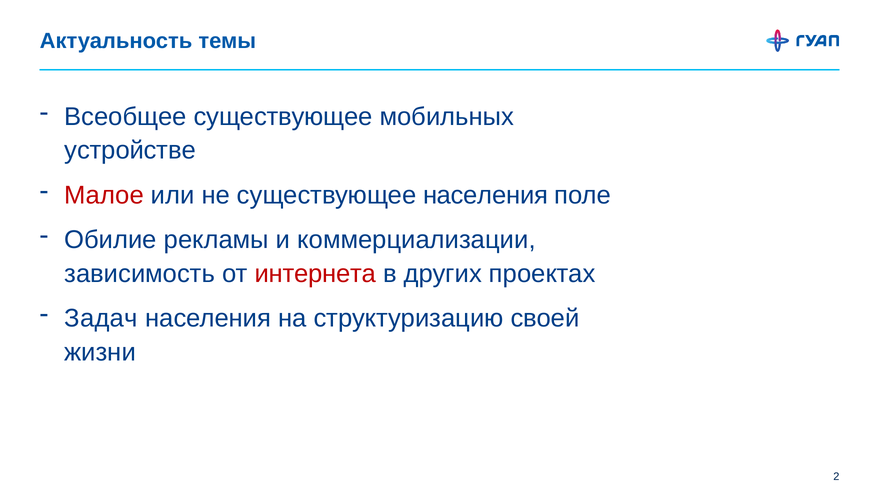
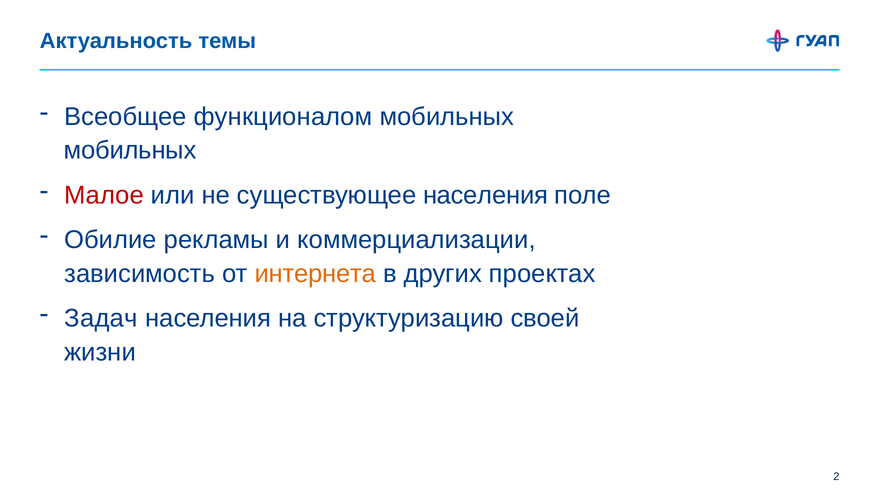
Всеобщее существующее: существующее -> функционалом
устройстве at (130, 151): устройстве -> мобильных
интернета colour: red -> orange
